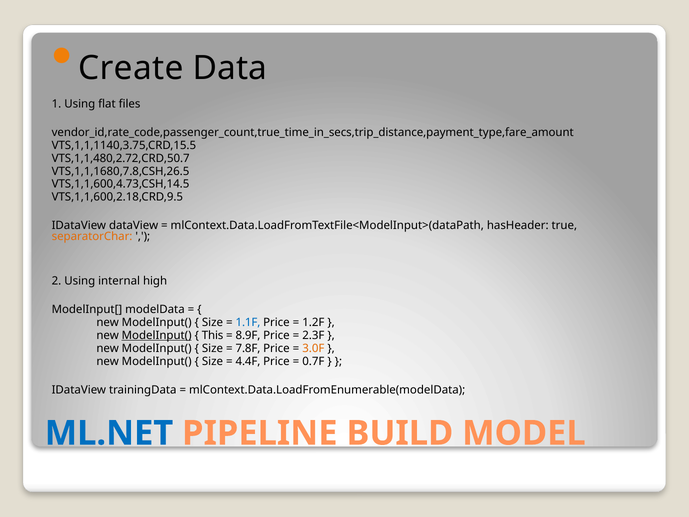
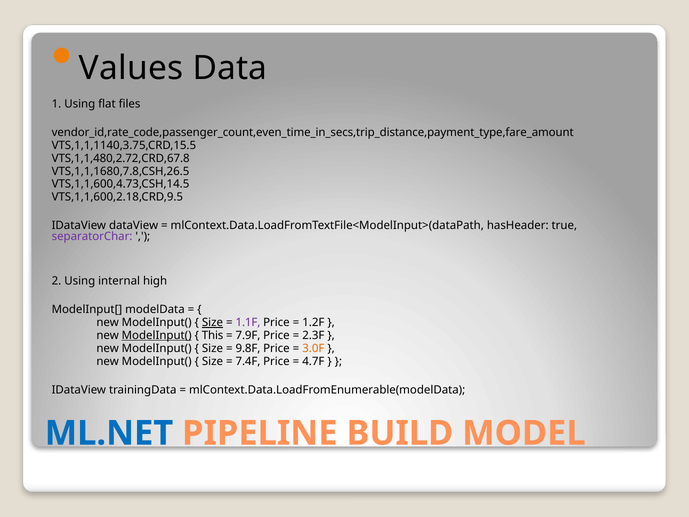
Create: Create -> Values
vendor_id,rate_code,passenger_count,true_time_in_secs,trip_distance,payment_type,fare_amount: vendor_id,rate_code,passenger_count,true_time_in_secs,trip_distance,payment_type,fare_amount -> vendor_id,rate_code,passenger_count,even_time_in_secs,trip_distance,payment_type,fare_amount
VTS,1,1,480,2.72,CRD,50.7: VTS,1,1,480,2.72,CRD,50.7 -> VTS,1,1,480,2.72,CRD,67.8
separatorChar colour: orange -> purple
Size at (213, 322) underline: none -> present
1.1F colour: blue -> purple
8.9F: 8.9F -> 7.9F
7.8F: 7.8F -> 9.8F
4.4F: 4.4F -> 7.4F
0.7F: 0.7F -> 4.7F
